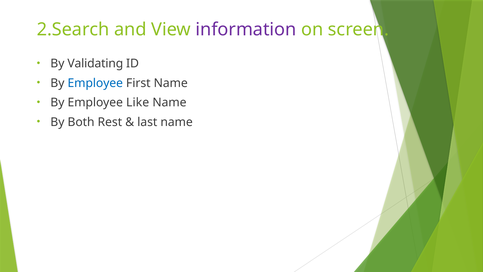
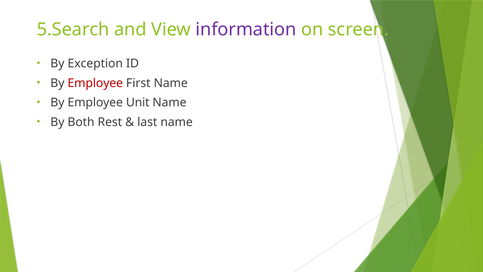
2.Search: 2.Search -> 5.Search
Validating: Validating -> Exception
Employee at (95, 83) colour: blue -> red
Like: Like -> Unit
